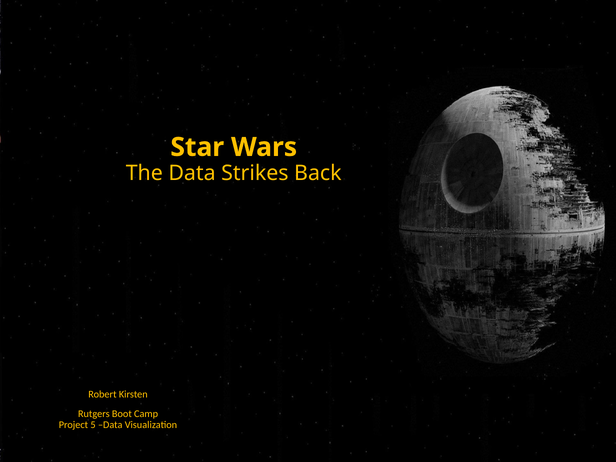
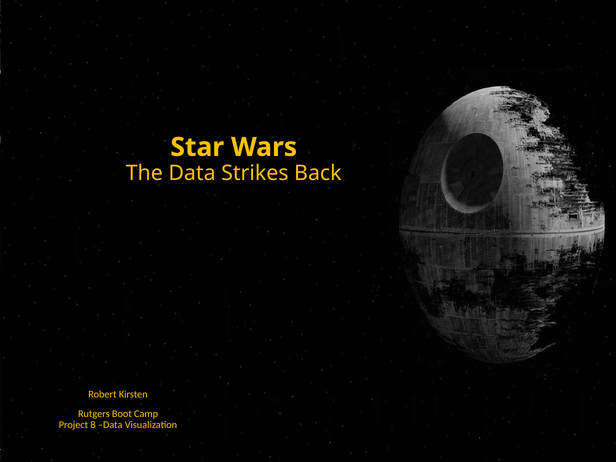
5: 5 -> 8
